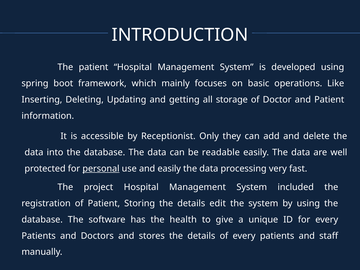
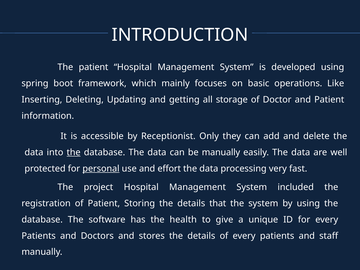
the at (74, 152) underline: none -> present
be readable: readable -> manually
and easily: easily -> effort
edit: edit -> that
